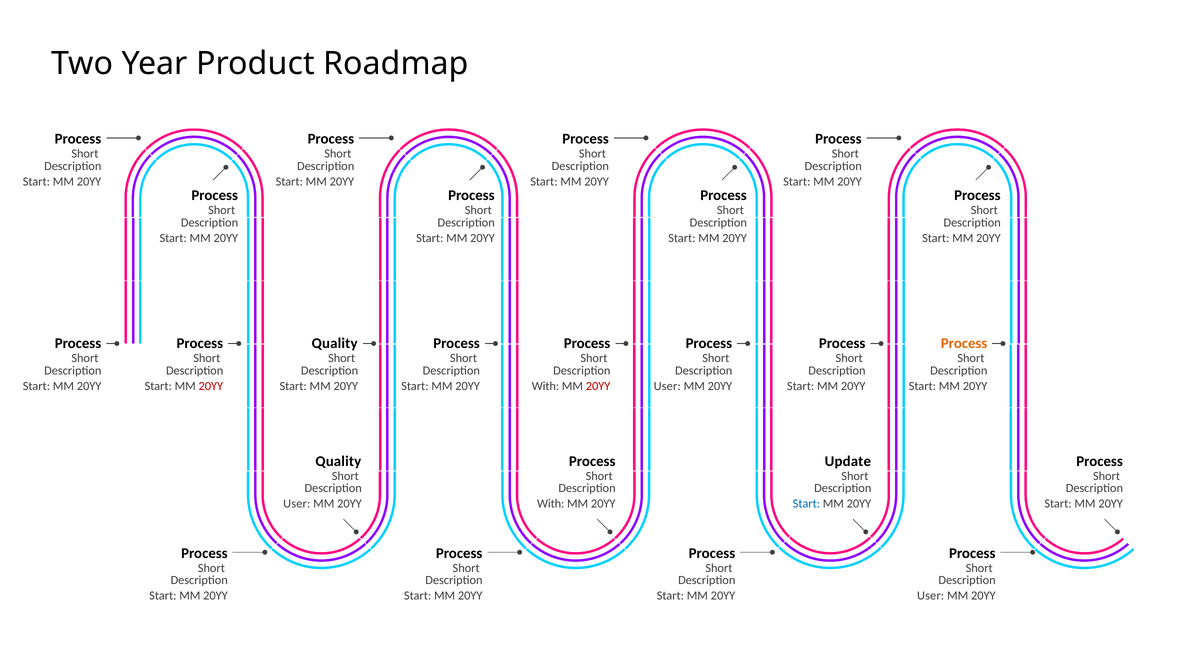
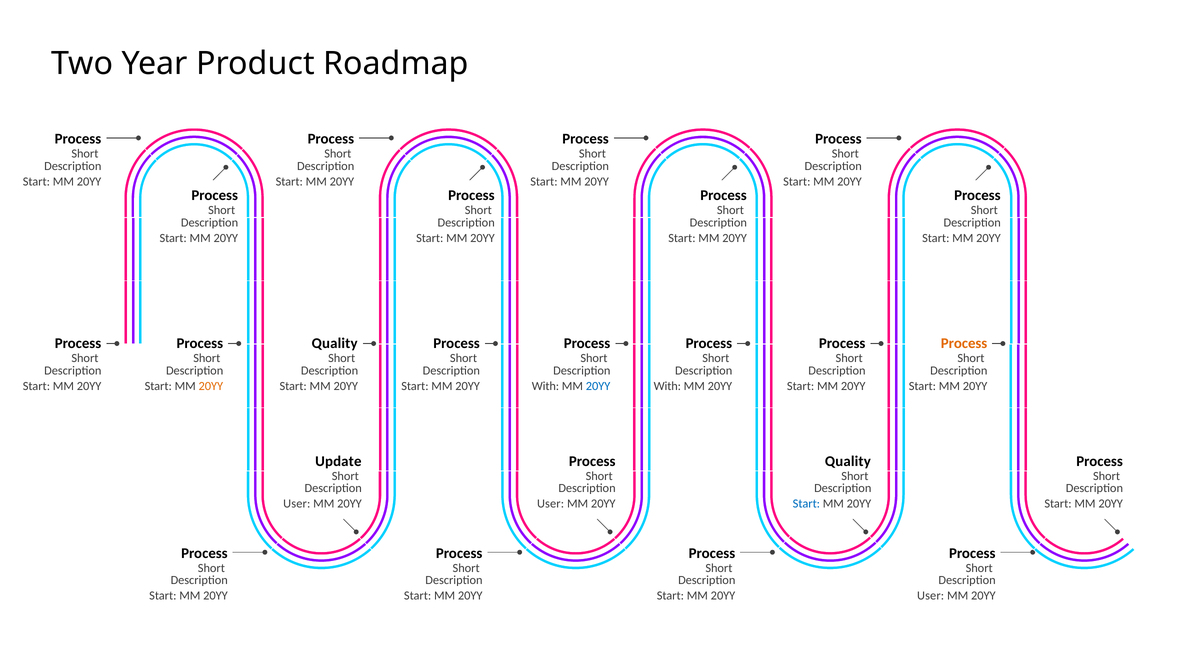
20YY at (211, 386) colour: red -> orange
20YY at (598, 386) colour: red -> blue
User at (667, 386): User -> With
Quality at (338, 461): Quality -> Update
Update at (848, 461): Update -> Quality
With at (551, 504): With -> User
